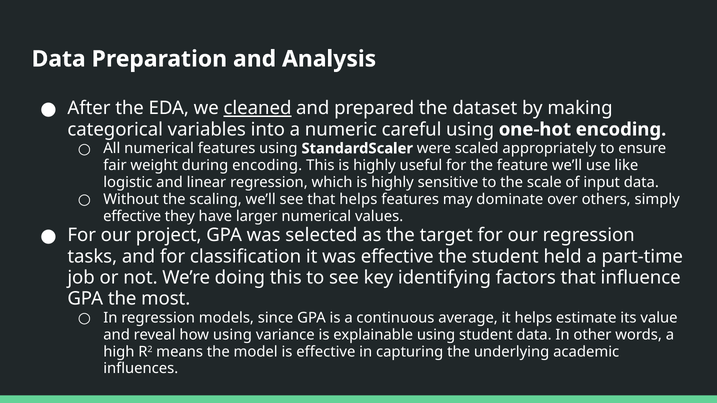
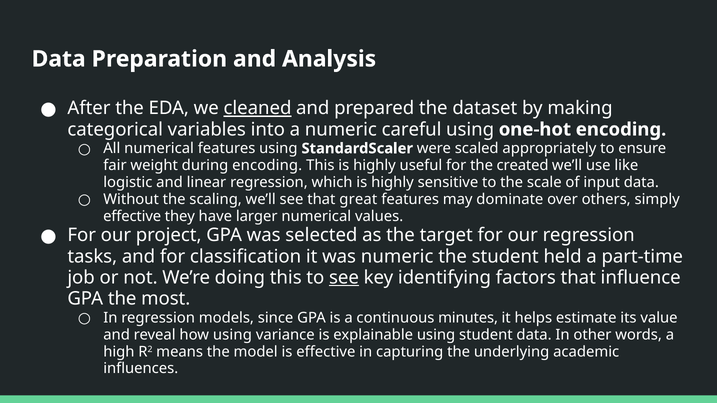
feature: feature -> created
that helps: helps -> great
was effective: effective -> numeric
see at (344, 278) underline: none -> present
average: average -> minutes
